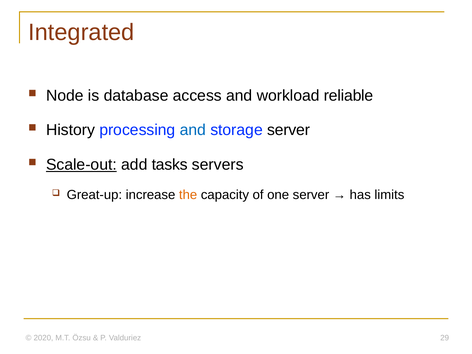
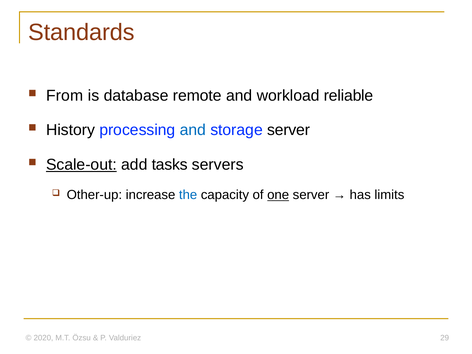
Integrated: Integrated -> Standards
Node: Node -> From
access: access -> remote
Great-up: Great-up -> Other-up
the colour: orange -> blue
one underline: none -> present
